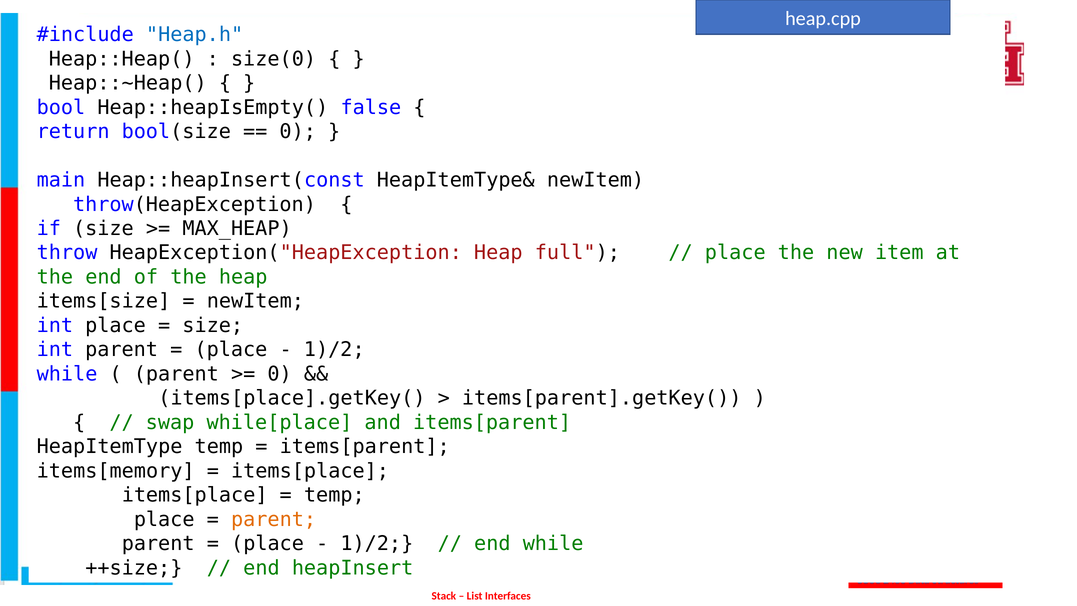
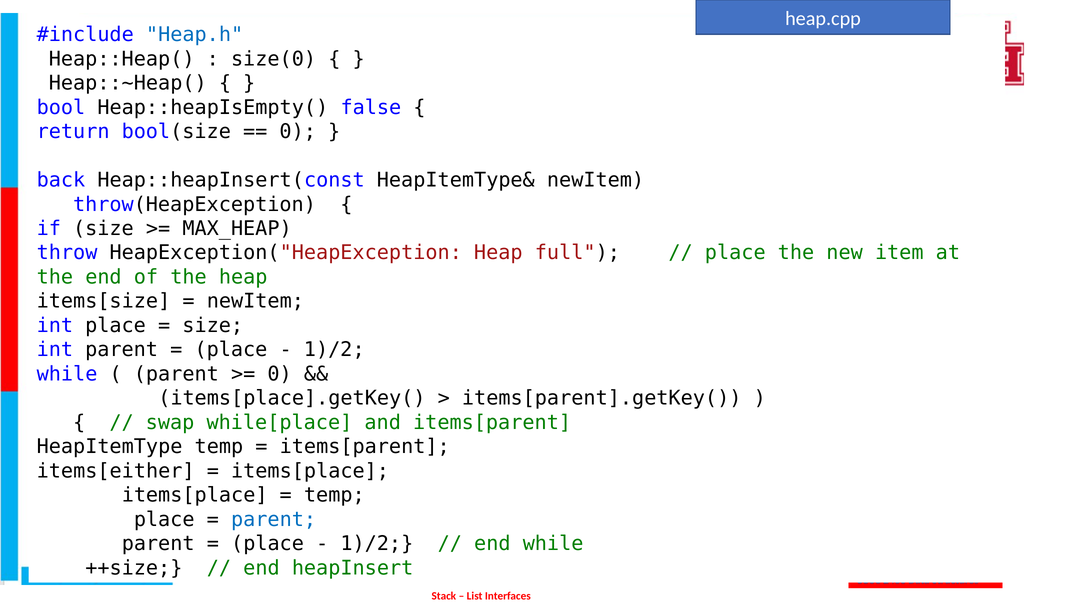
main: main -> back
items[memory: items[memory -> items[either
parent at (274, 519) colour: orange -> blue
